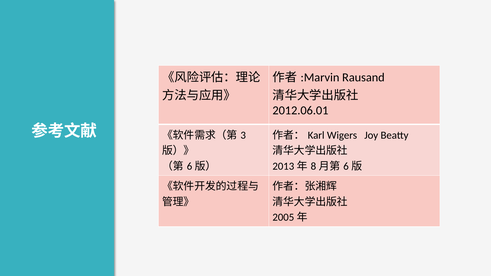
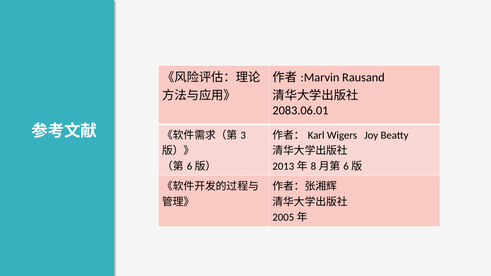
2012.06.01: 2012.06.01 -> 2083.06.01
